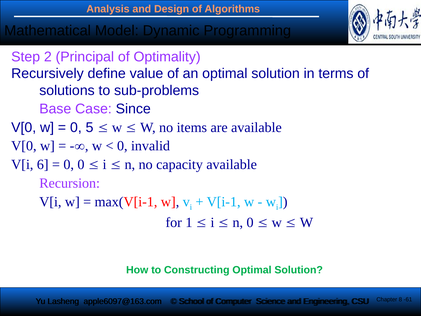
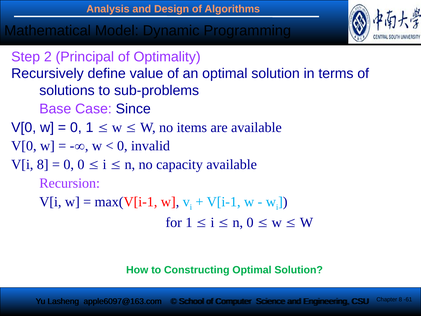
0 5: 5 -> 1
V[i 6: 6 -> 8
